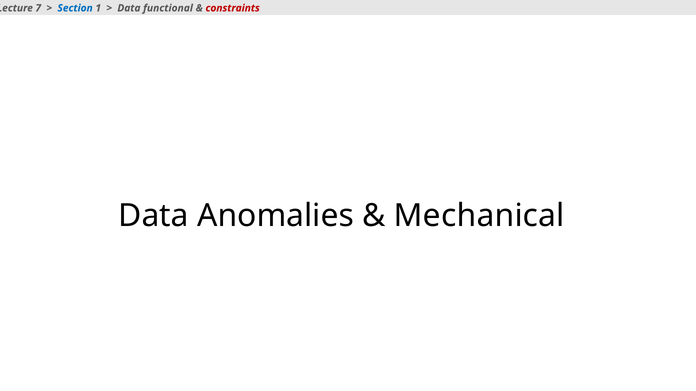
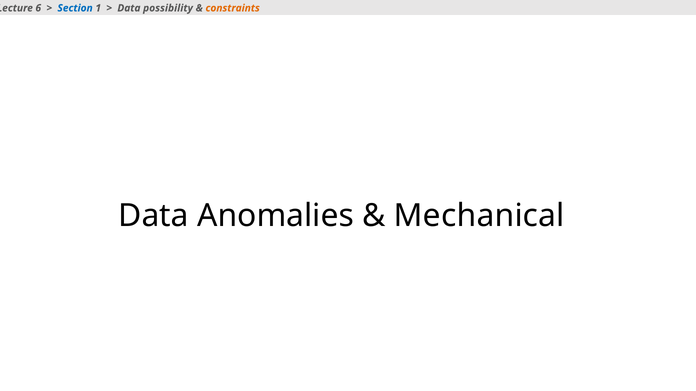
7: 7 -> 6
functional: functional -> possibility
constraints colour: red -> orange
